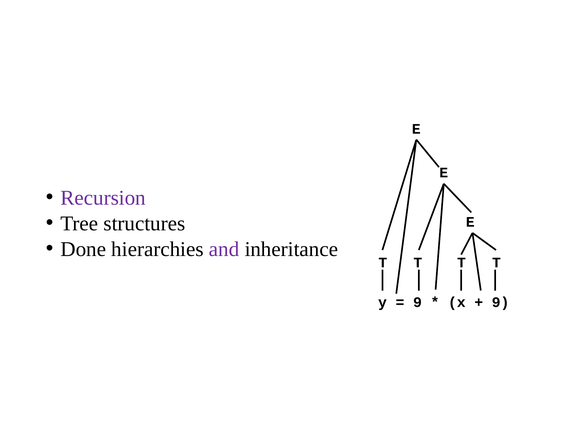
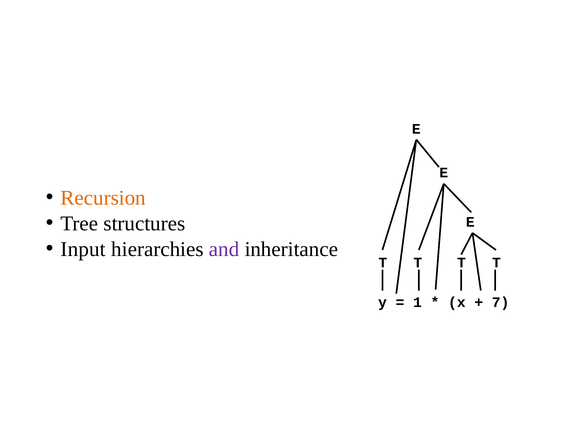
Recursion colour: purple -> orange
Done: Done -> Input
9 at (417, 302): 9 -> 1
9 at (501, 302): 9 -> 7
